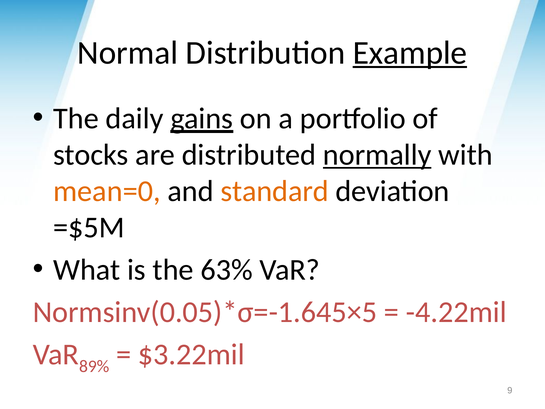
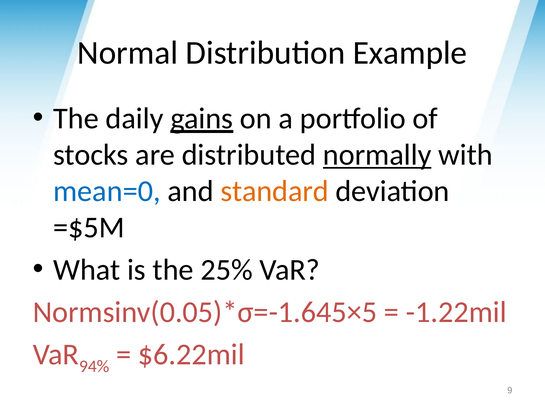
Example underline: present -> none
mean=0 colour: orange -> blue
63%: 63% -> 25%
-4.22mil: -4.22mil -> -1.22mil
89%: 89% -> 94%
$3.22mil: $3.22mil -> $6.22mil
